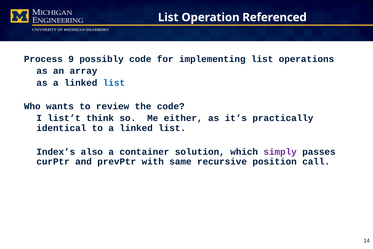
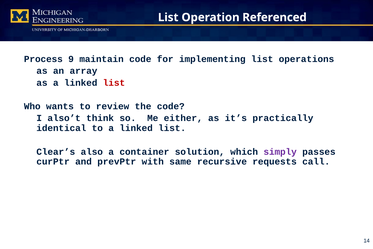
possibly: possibly -> maintain
list at (114, 83) colour: blue -> red
list’t: list’t -> also’t
Index’s: Index’s -> Clear’s
position: position -> requests
